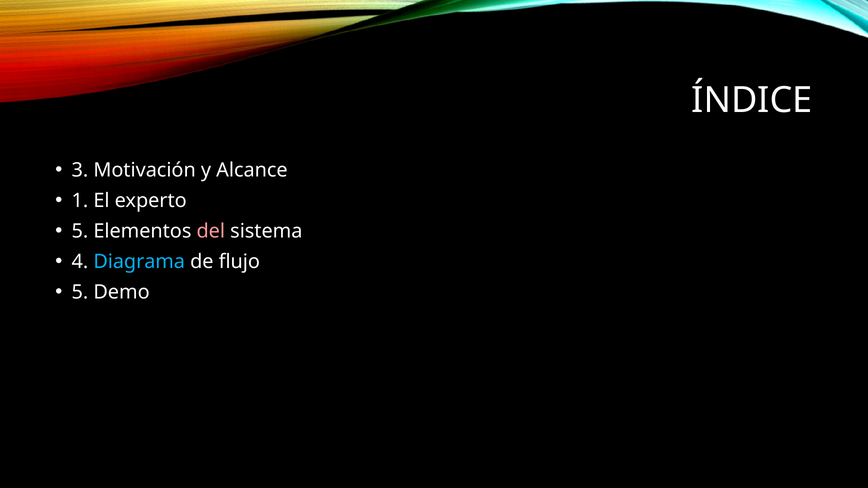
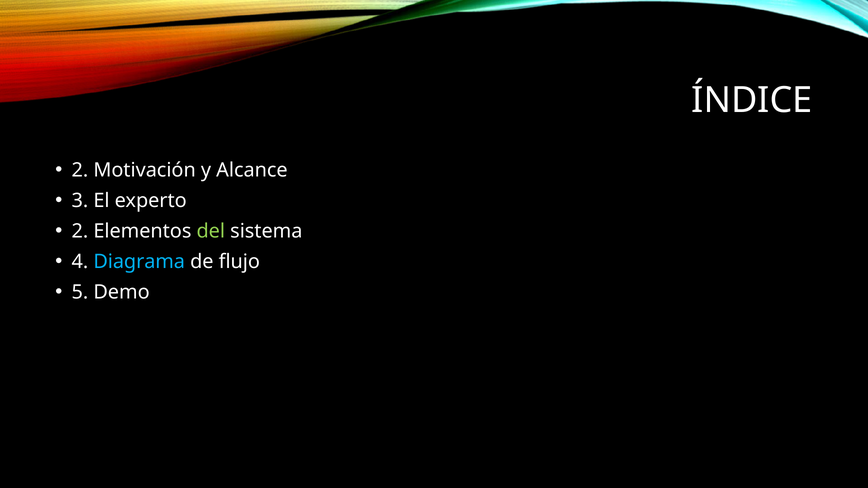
3 at (80, 170): 3 -> 2
1: 1 -> 3
5 at (80, 231): 5 -> 2
del colour: pink -> light green
